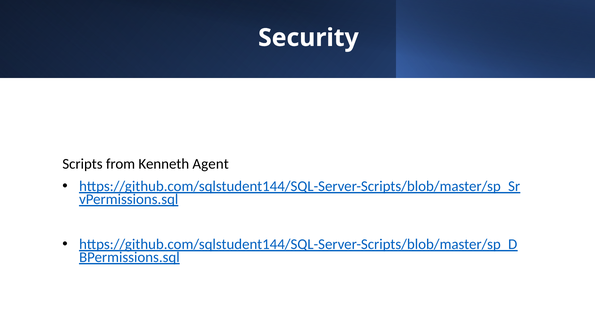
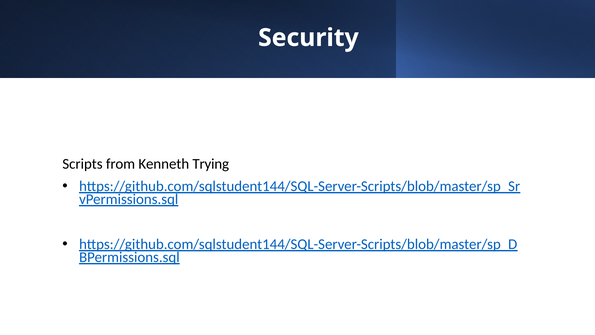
Agent: Agent -> Trying
